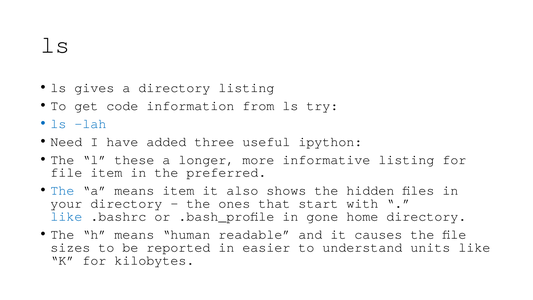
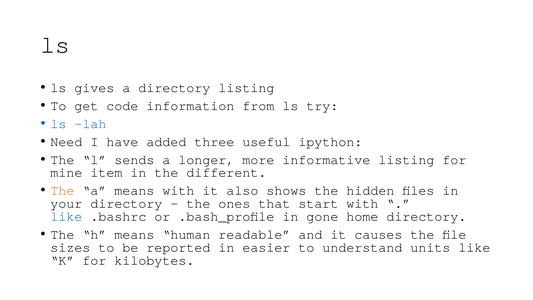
these: these -> sends
file at (67, 172): file -> mine
preferred: preferred -> different
The at (63, 190) colour: blue -> orange
means item: item -> with
